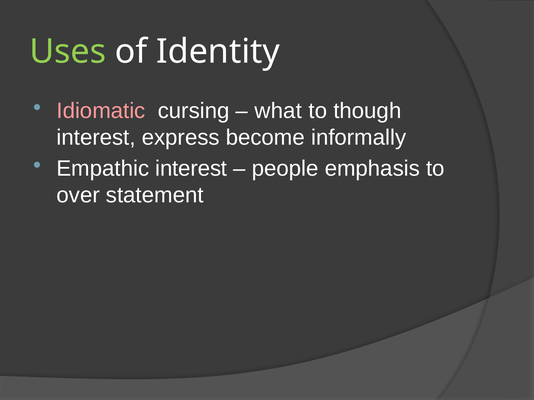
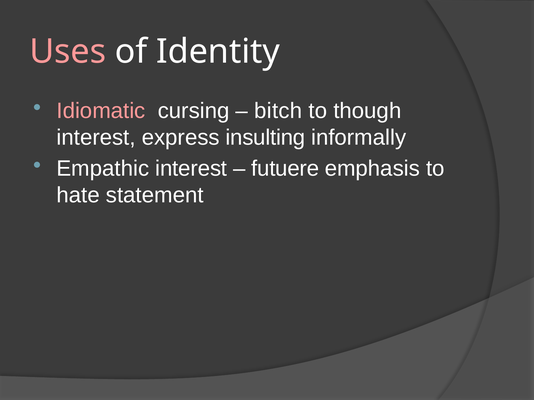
Uses colour: light green -> pink
what: what -> bitch
become: become -> insulting
people: people -> futuere
over: over -> hate
